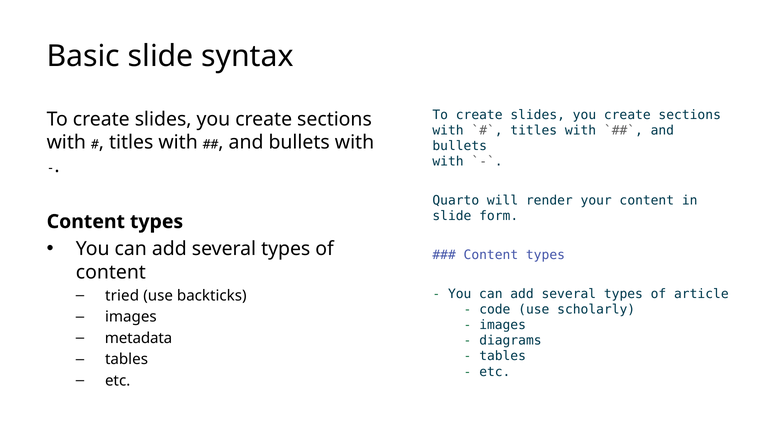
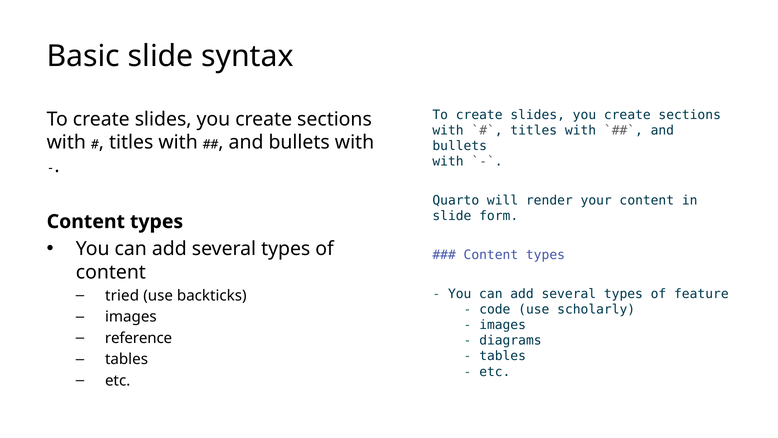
article: article -> feature
metadata: metadata -> reference
